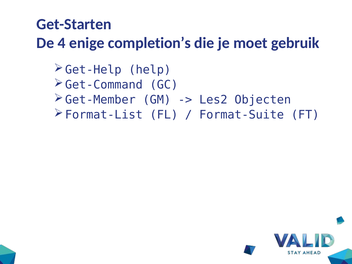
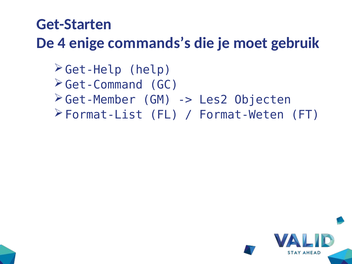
completion’s: completion’s -> commands’s
Format-Suite: Format-Suite -> Format-Weten
